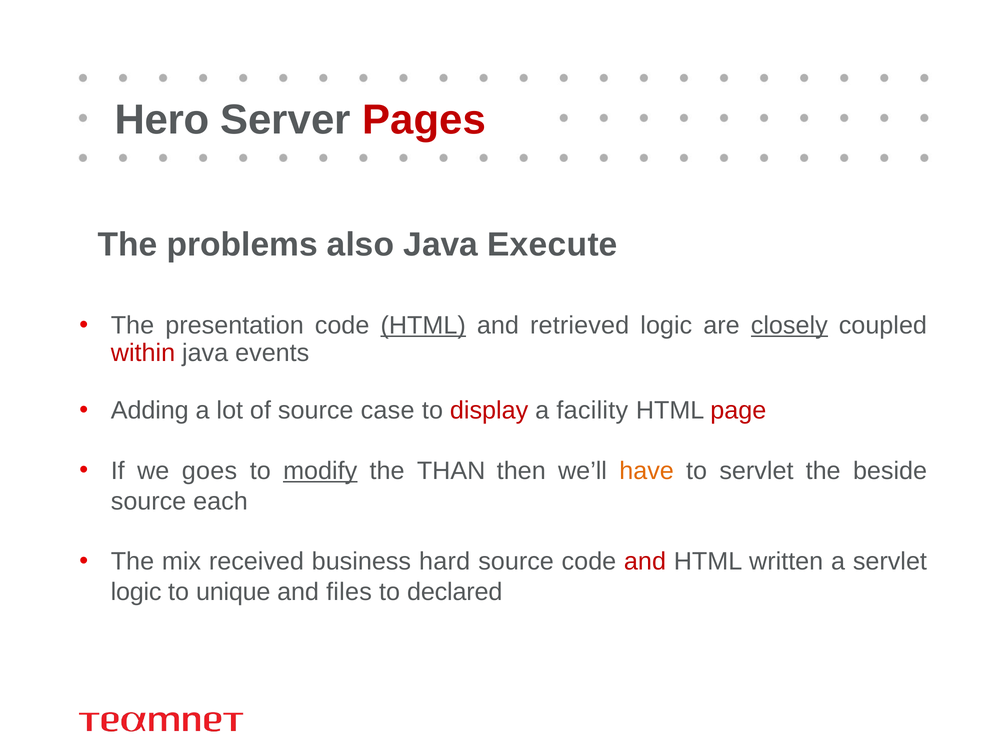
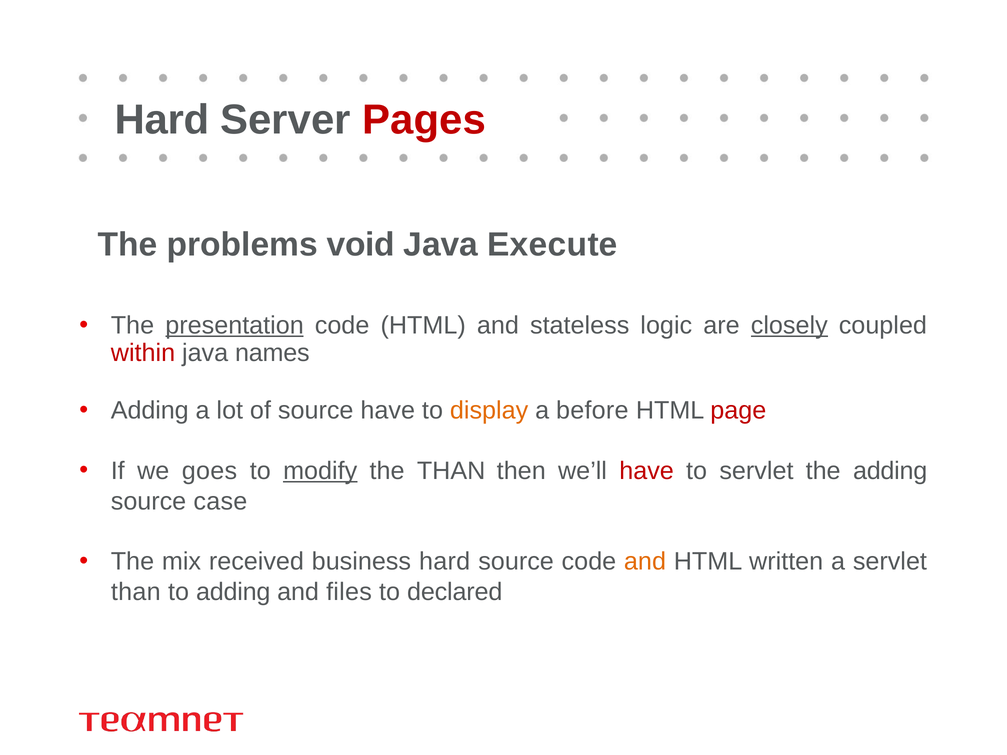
Hero at (162, 120): Hero -> Hard
also: also -> void
presentation underline: none -> present
HTML at (423, 326) underline: present -> none
retrieved: retrieved -> stateless
events: events -> names
source case: case -> have
display colour: red -> orange
facility: facility -> before
have at (647, 471) colour: orange -> red
the beside: beside -> adding
each: each -> case
and at (645, 562) colour: red -> orange
logic at (136, 592): logic -> than
to unique: unique -> adding
